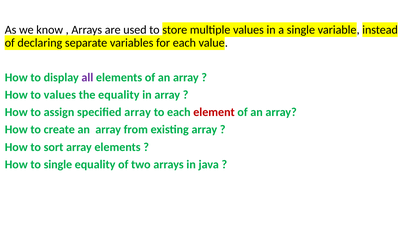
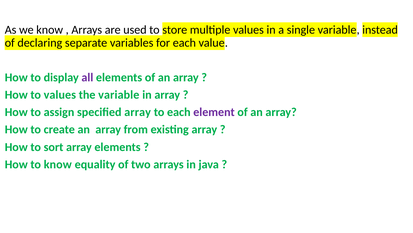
the equality: equality -> variable
element colour: red -> purple
to single: single -> know
